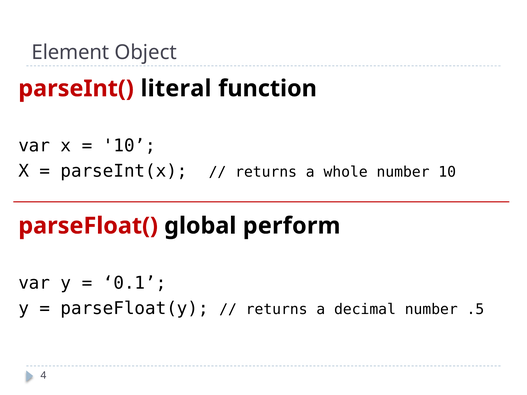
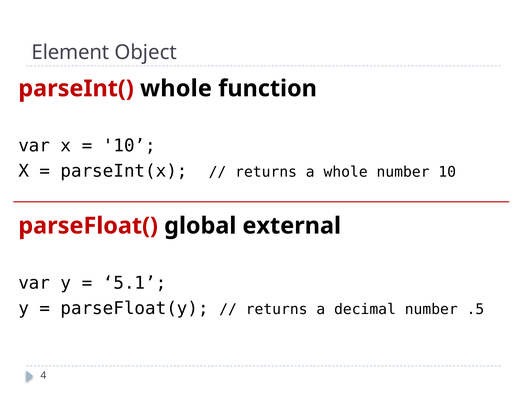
parseInt( literal: literal -> whole
perform: perform -> external
0.1: 0.1 -> 5.1
